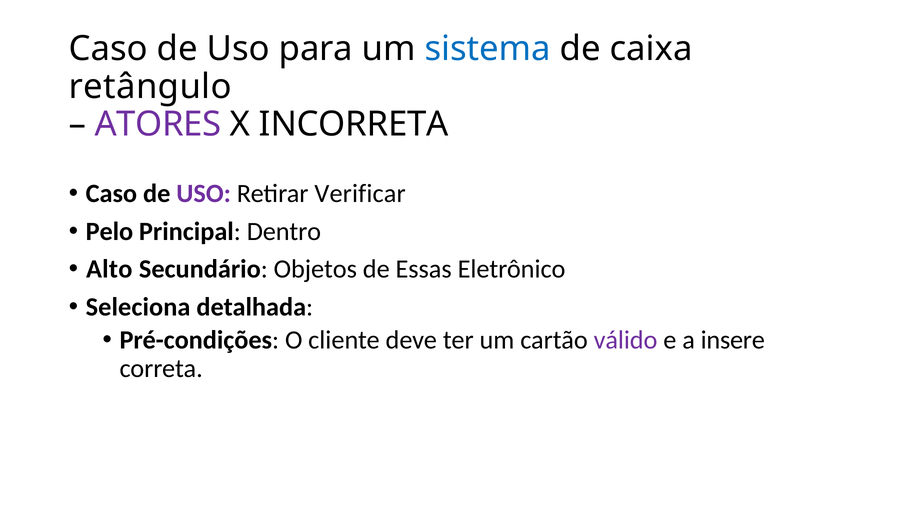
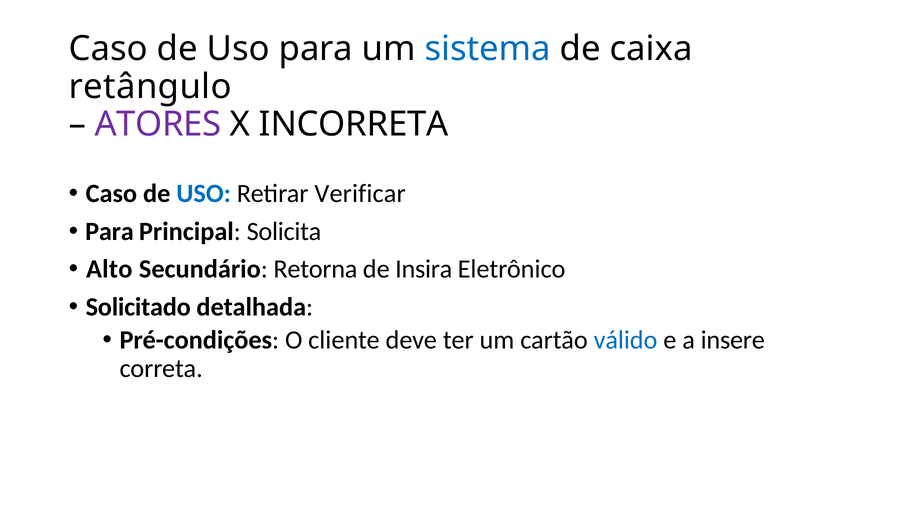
USO at (204, 193) colour: purple -> blue
Pelo at (109, 231): Pelo -> Para
Dentro: Dentro -> Solicita
Objetos: Objetos -> Retorna
Essas: Essas -> Insira
Seleciona: Seleciona -> Solicitado
válido colour: purple -> blue
